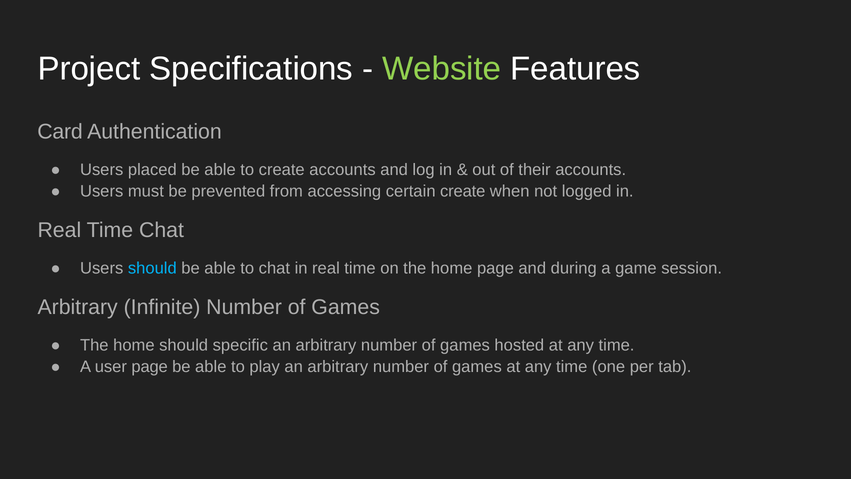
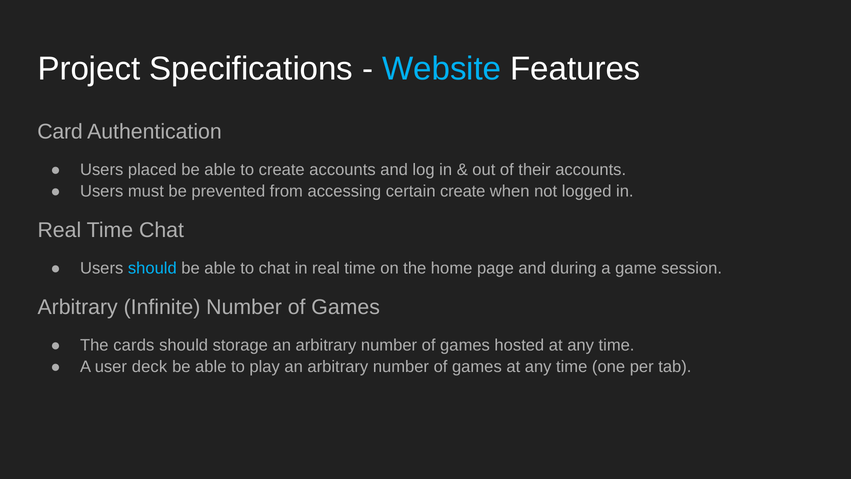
Website colour: light green -> light blue
home at (134, 345): home -> cards
specific: specific -> storage
user page: page -> deck
